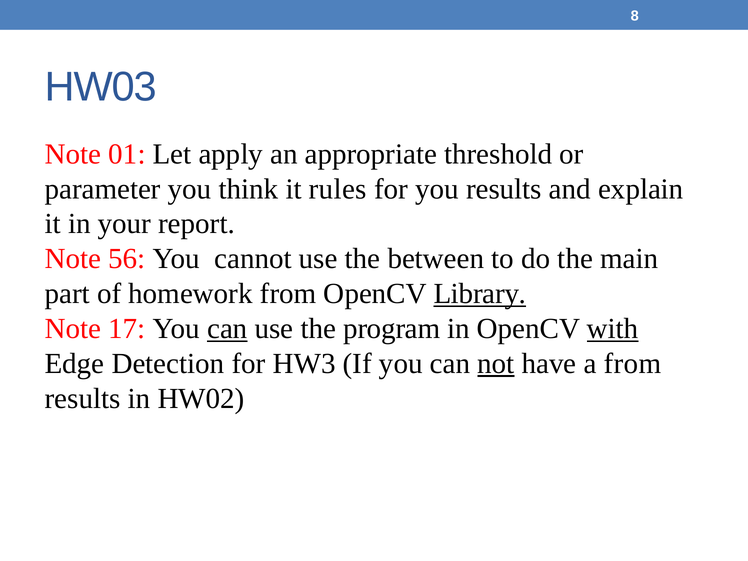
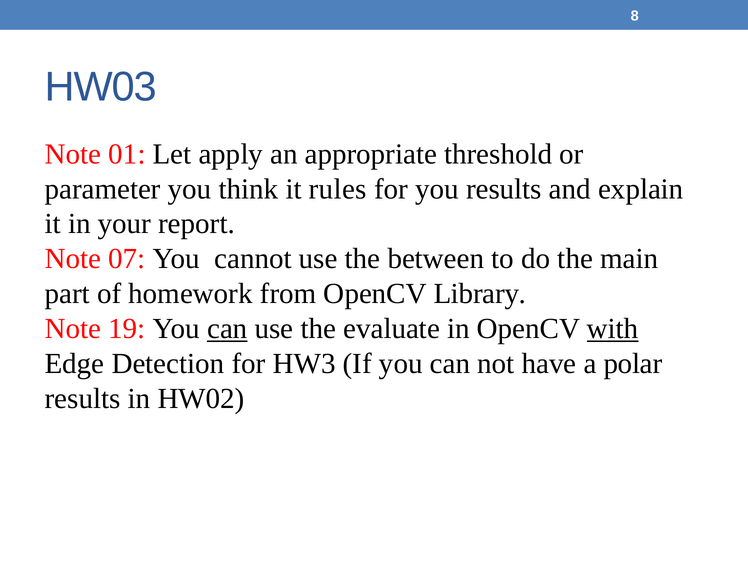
56: 56 -> 07
Library underline: present -> none
17: 17 -> 19
program: program -> evaluate
not underline: present -> none
a from: from -> polar
